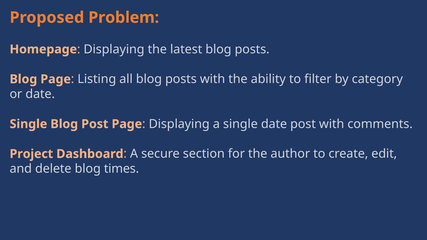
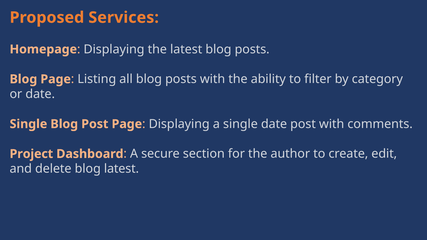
Problem: Problem -> Services
blog times: times -> latest
